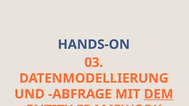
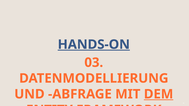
HANDS-ON underline: none -> present
